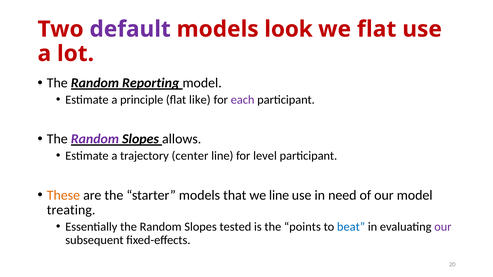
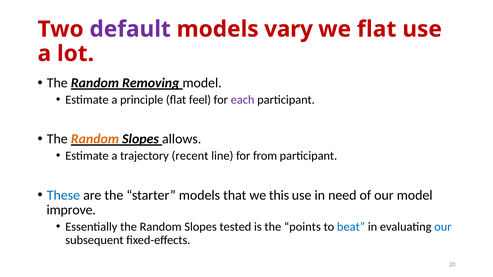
look: look -> vary
Reporting: Reporting -> Removing
like: like -> feel
Random at (95, 139) colour: purple -> orange
center: center -> recent
level: level -> from
These colour: orange -> blue
we line: line -> this
treating: treating -> improve
our at (443, 227) colour: purple -> blue
